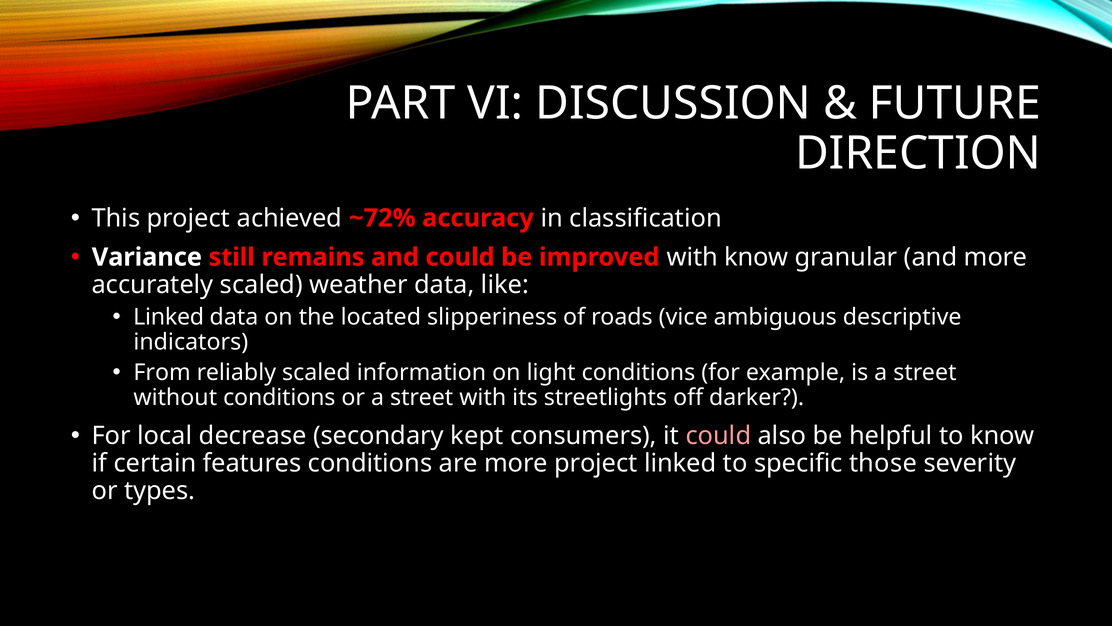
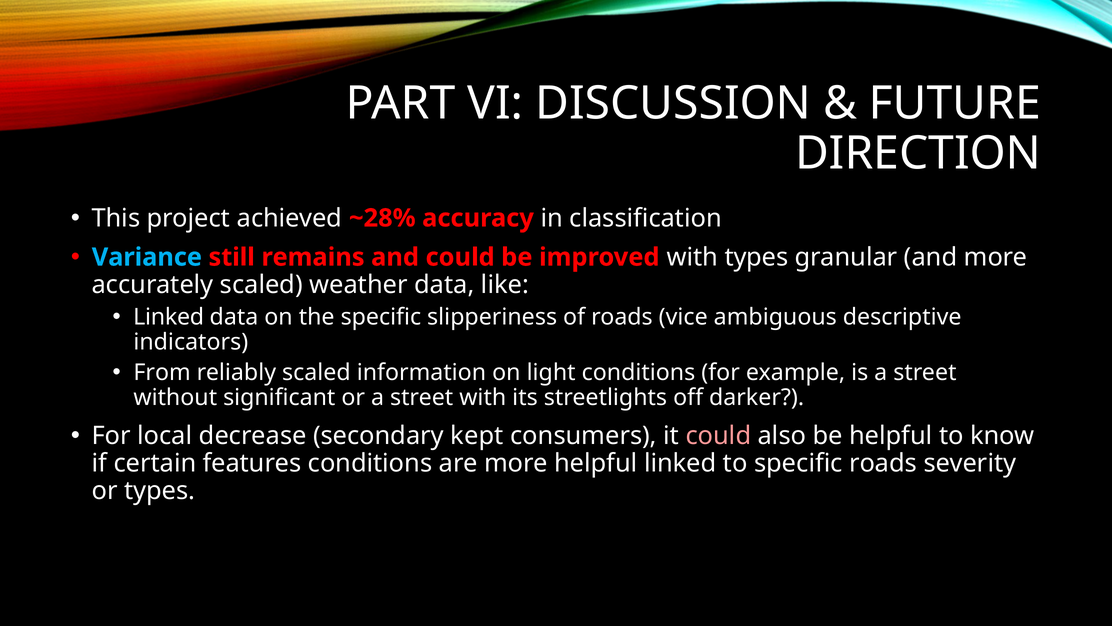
~72%: ~72% -> ~28%
Variance colour: white -> light blue
with know: know -> types
the located: located -> specific
without conditions: conditions -> significant
more project: project -> helpful
specific those: those -> roads
